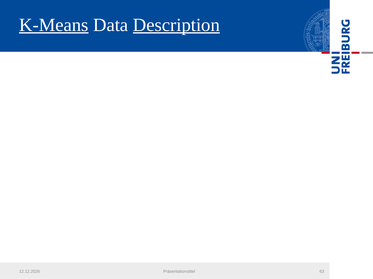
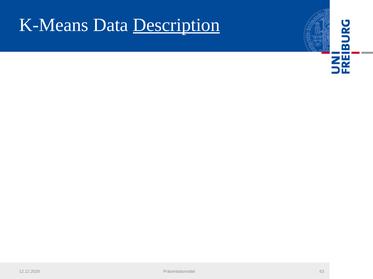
K-Means underline: present -> none
